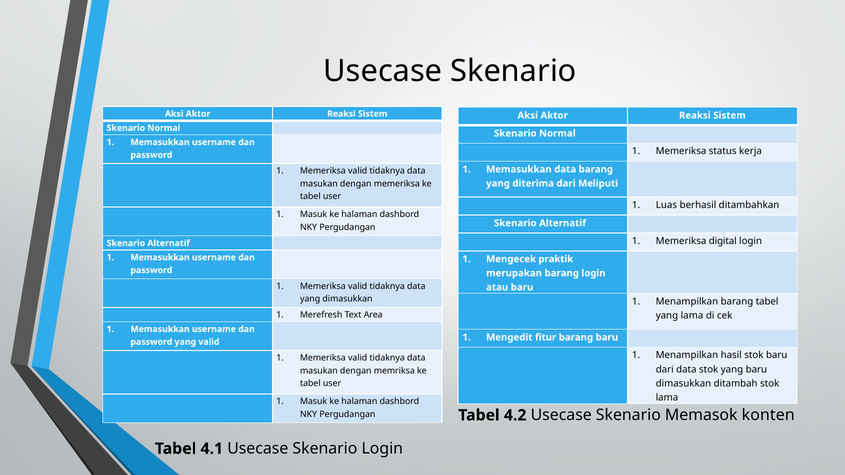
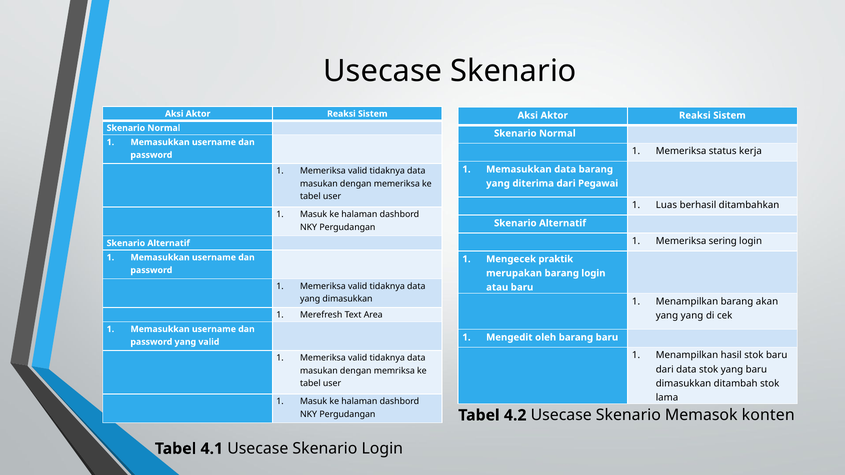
Meliputi: Meliputi -> Pegawai
digital: digital -> sering
barang tabel: tabel -> akan
yang lama: lama -> yang
fitur: fitur -> oleh
